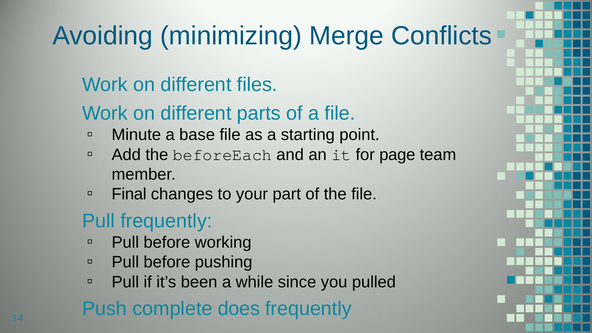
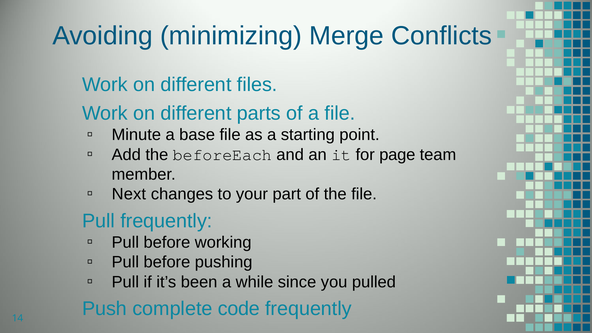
Final: Final -> Next
does: does -> code
